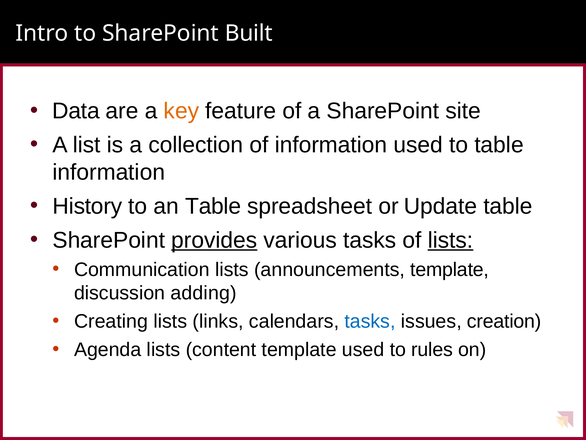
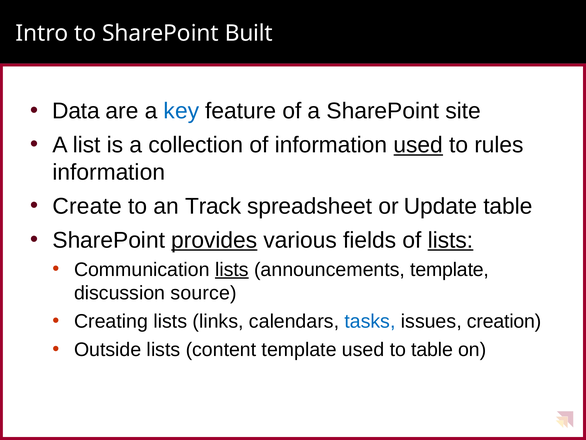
key colour: orange -> blue
used at (418, 145) underline: none -> present
to table: table -> rules
History: History -> Create
an Table: Table -> Track
various tasks: tasks -> fields
lists at (232, 269) underline: none -> present
adding: adding -> source
Agenda: Agenda -> Outside
to rules: rules -> table
